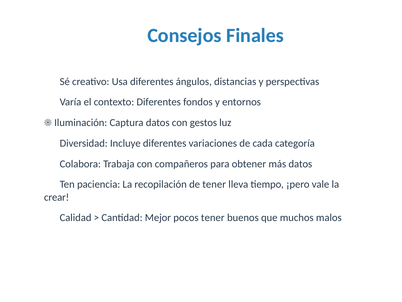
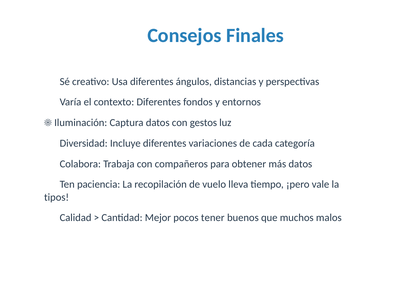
de tener: tener -> vuelo
crear: crear -> tipos
